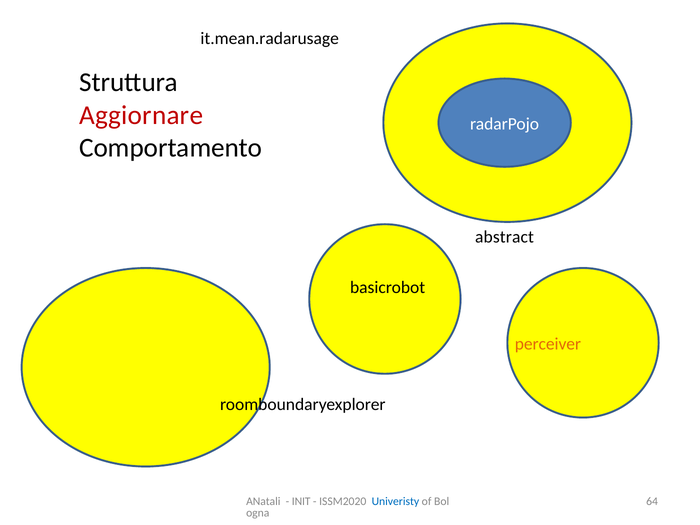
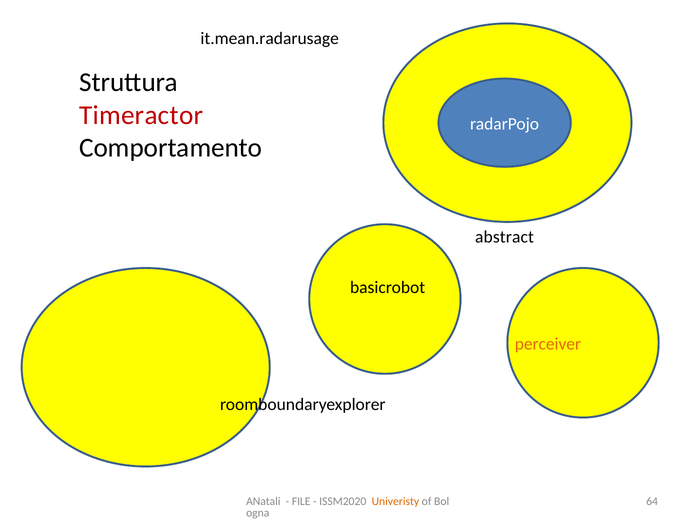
Aggiornare: Aggiornare -> Timeractor
INIT: INIT -> FILE
Univeristy colour: blue -> orange
